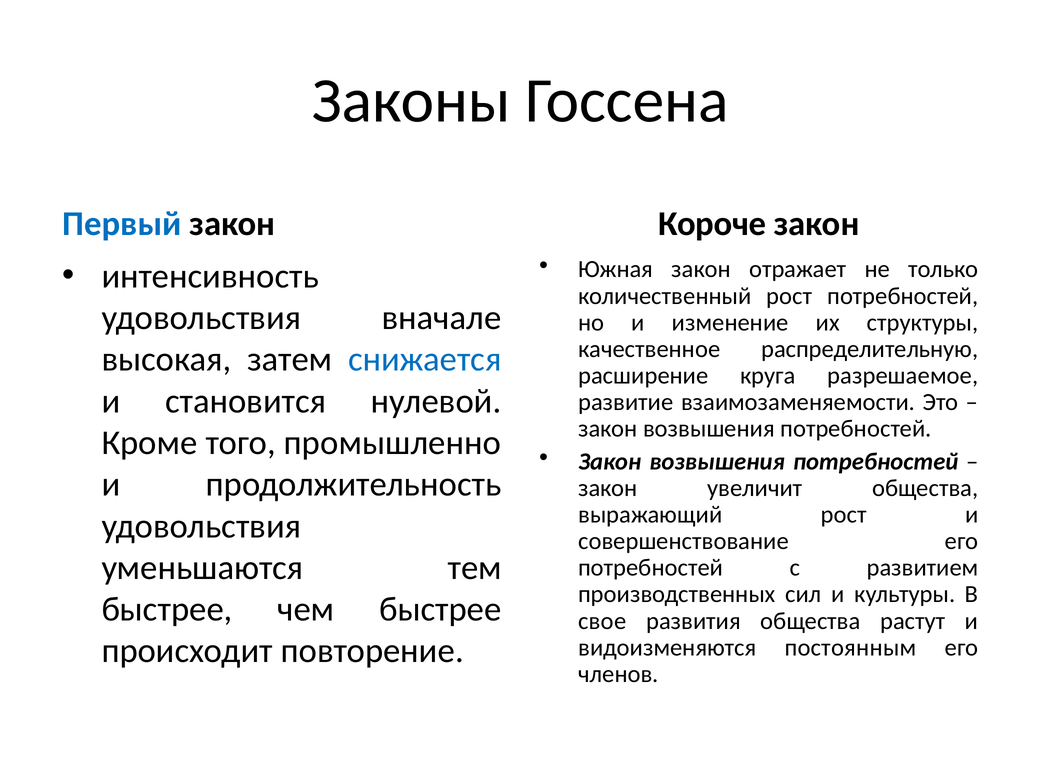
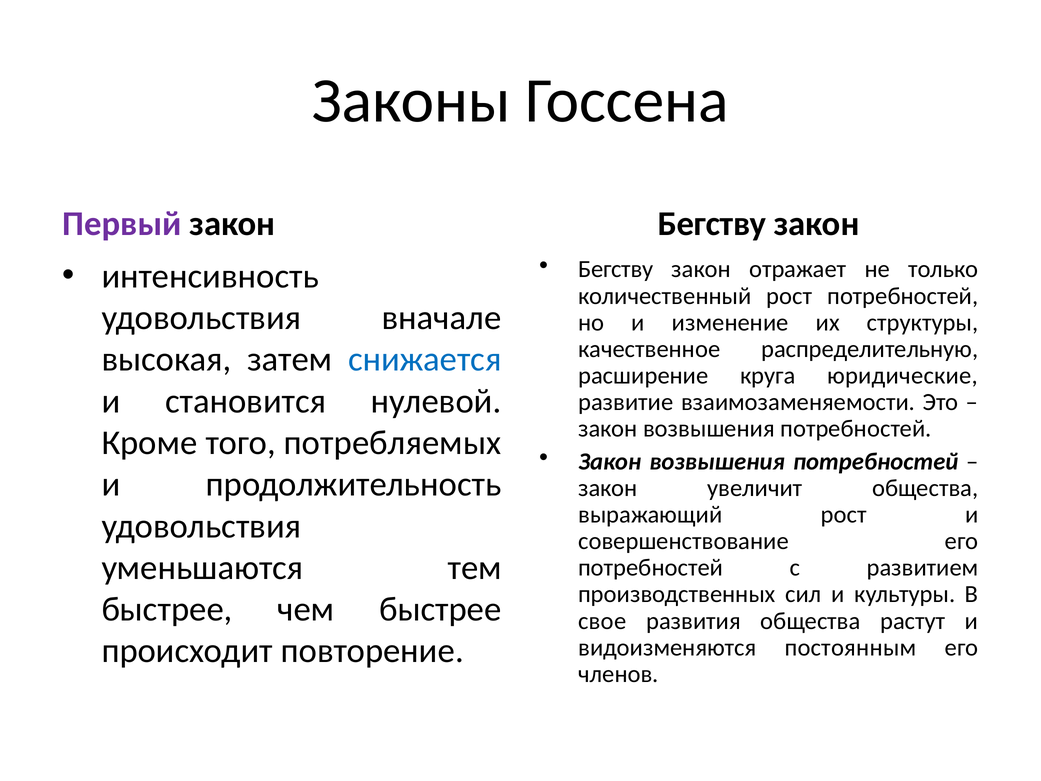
Первый colour: blue -> purple
Короче at (712, 224): Короче -> Бегству
Южная at (616, 269): Южная -> Бегству
разрешаемое: разрешаемое -> юридические
промышленно: промышленно -> потребляемых
